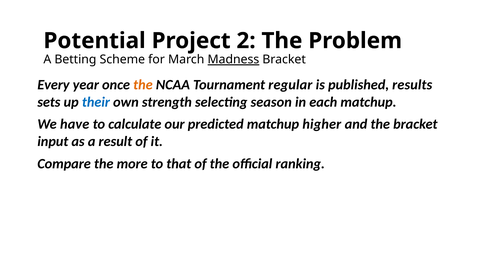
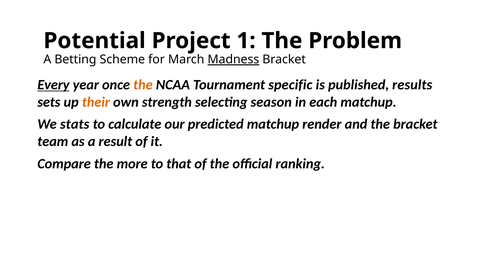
2: 2 -> 1
Every underline: none -> present
regular: regular -> specific
their colour: blue -> orange
have: have -> stats
higher: higher -> render
input: input -> team
